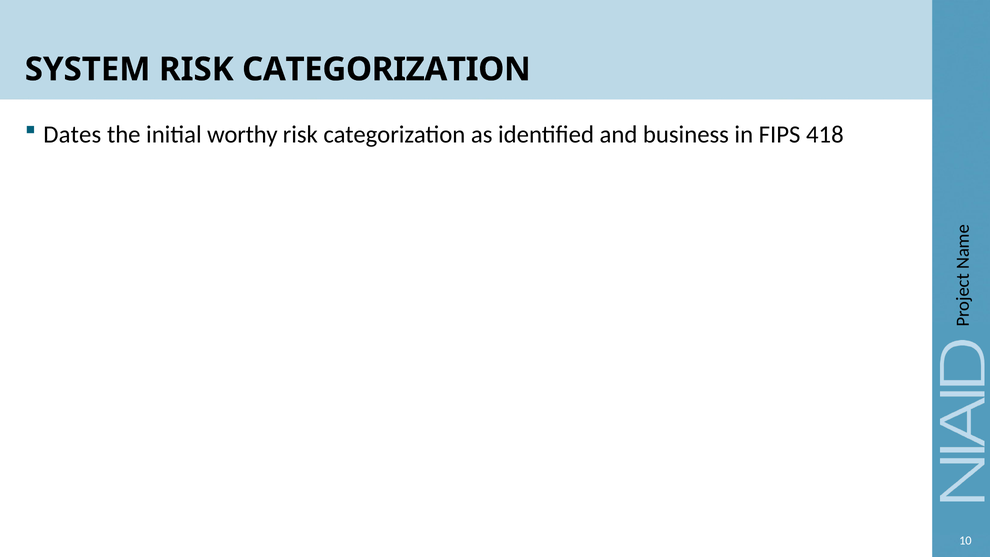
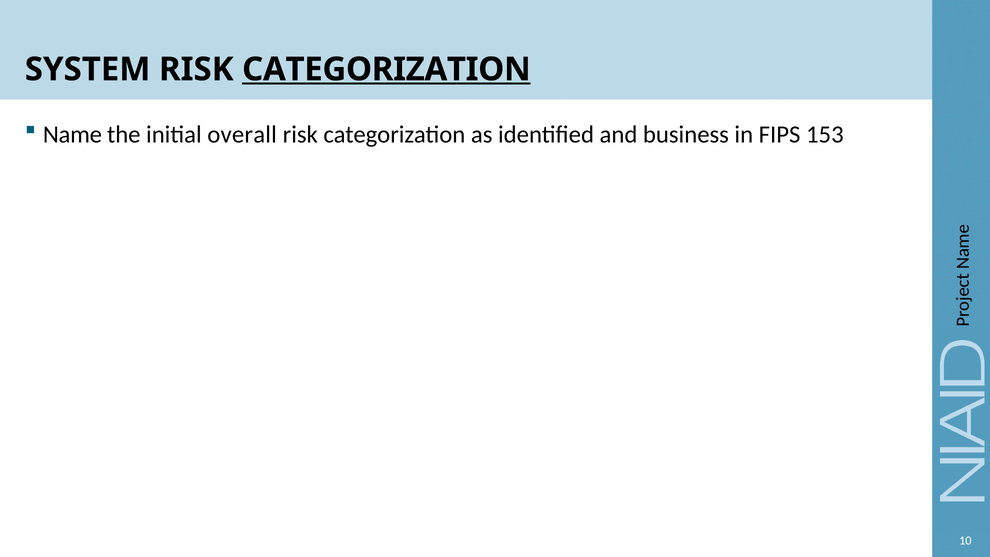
CATEGORIZATION at (386, 69) underline: none -> present
Dates: Dates -> Name
worthy: worthy -> overall
418: 418 -> 153
